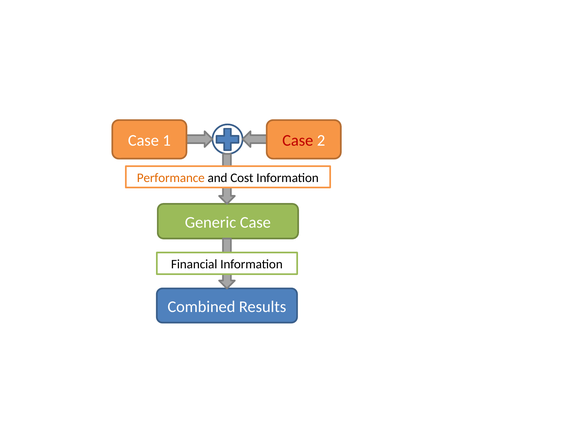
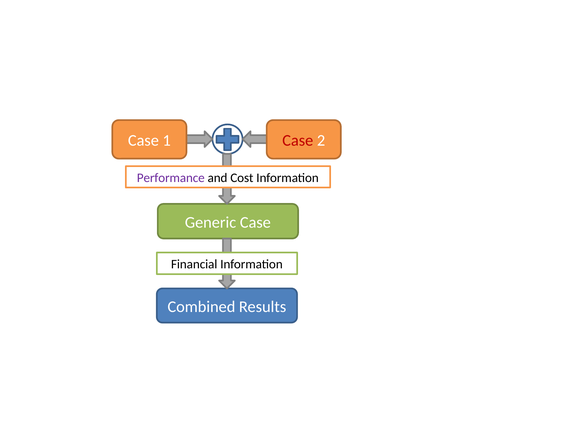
Performance colour: orange -> purple
